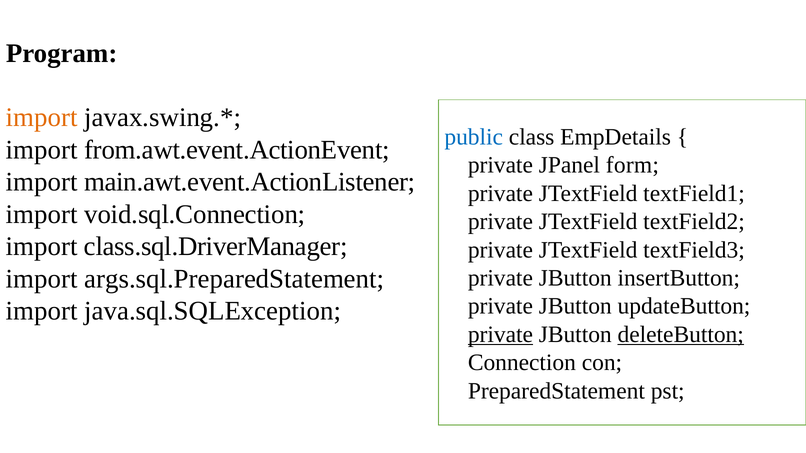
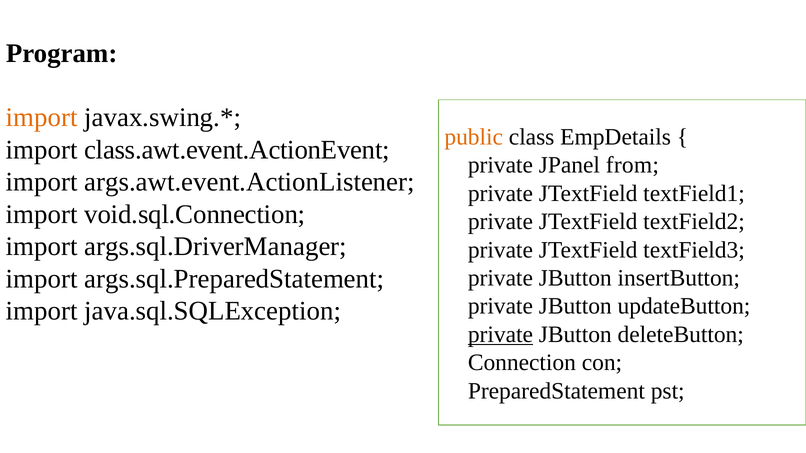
public colour: blue -> orange
from.awt.event.ActionEvent: from.awt.event.ActionEvent -> class.awt.event.ActionEvent
form: form -> from
main.awt.event.ActionListener: main.awt.event.ActionListener -> args.awt.event.ActionListener
class.sql.DriverManager: class.sql.DriverManager -> args.sql.DriverManager
deleteButton underline: present -> none
